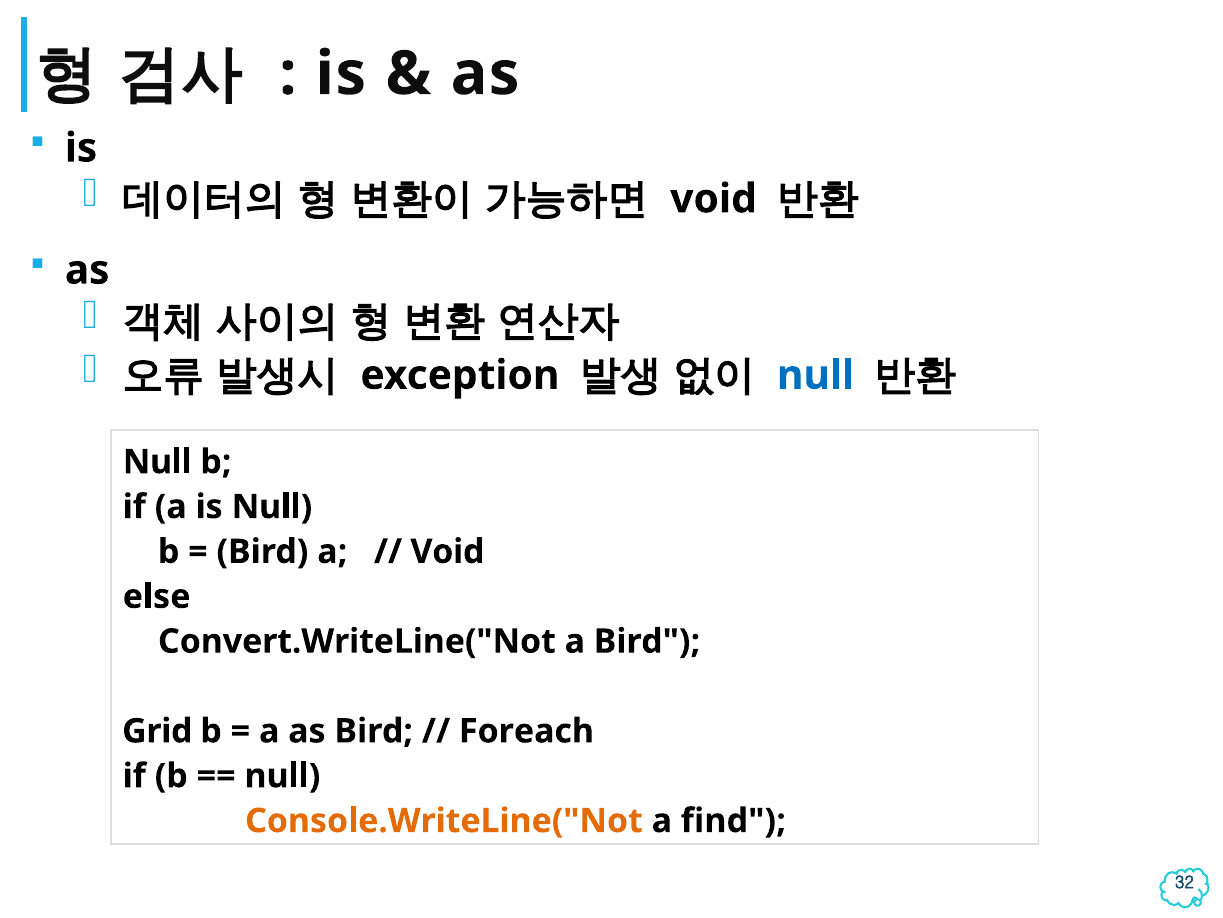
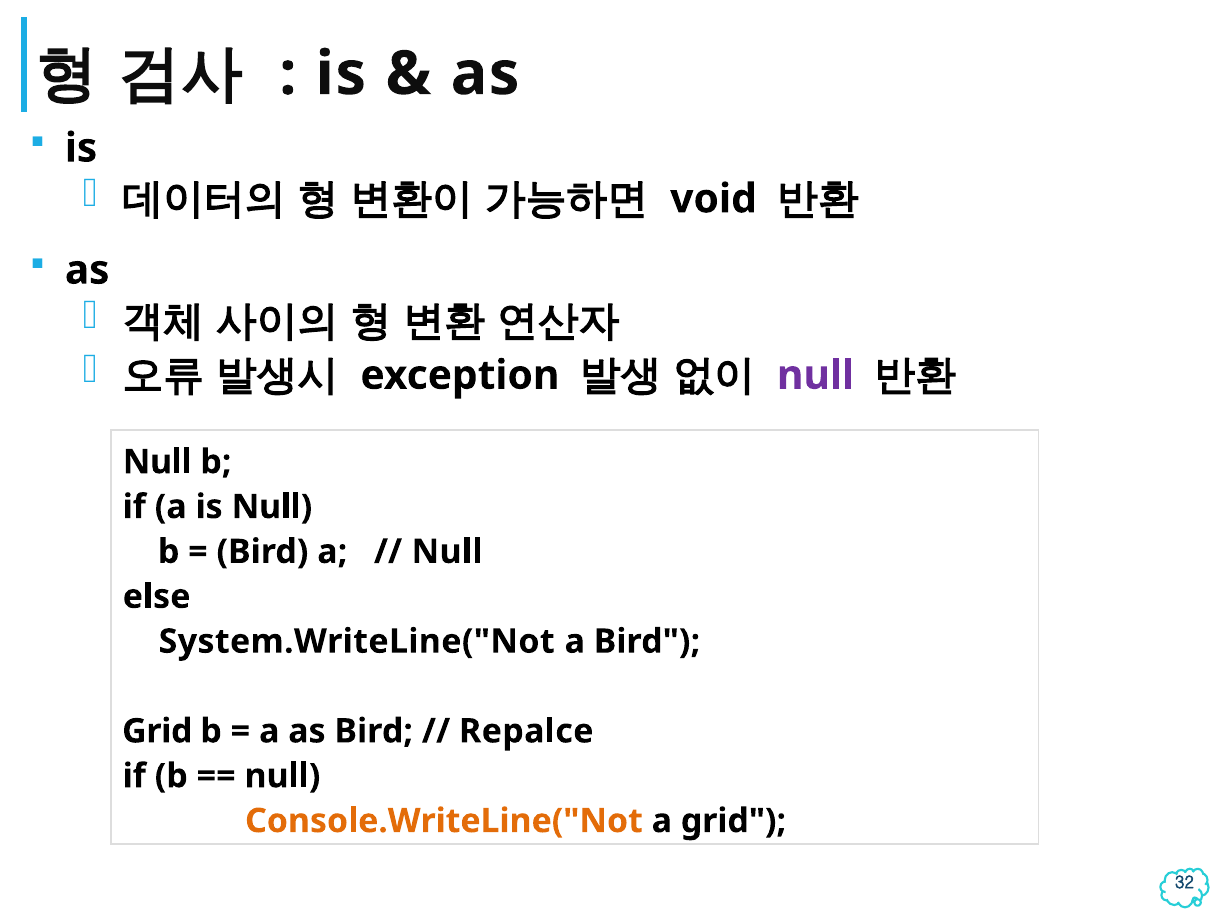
null at (816, 375) colour: blue -> purple
Void at (447, 551): Void -> Null
Convert.WriteLine("Not: Convert.WriteLine("Not -> System.WriteLine("Not
Foreach: Foreach -> Repalce
a find: find -> grid
